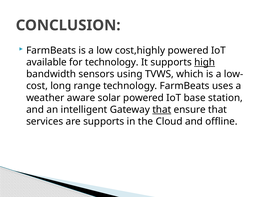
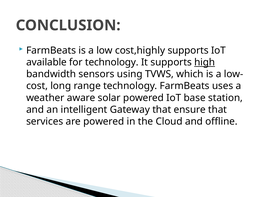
cost,highly powered: powered -> supports
that at (162, 110) underline: present -> none
are supports: supports -> powered
